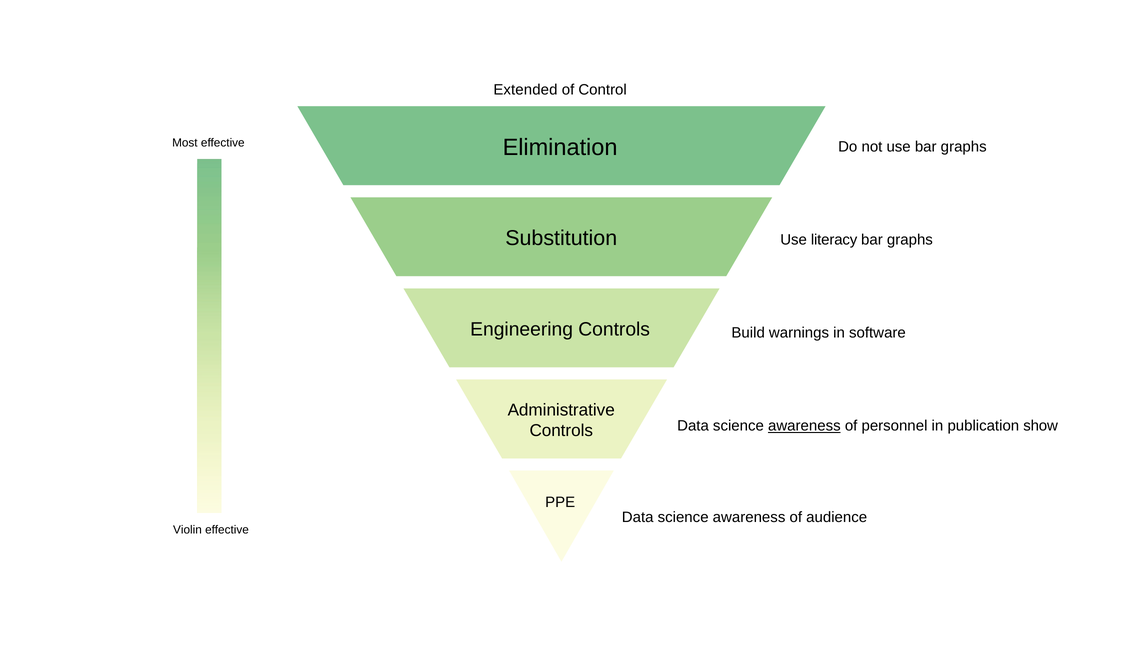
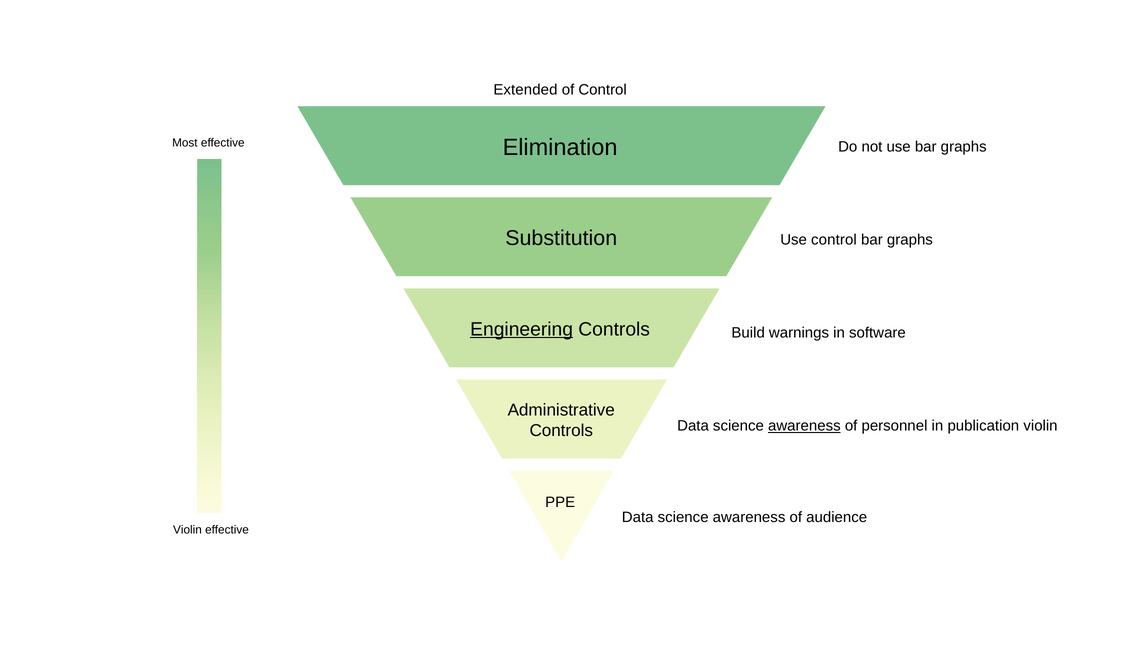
Use literacy: literacy -> control
Engineering underline: none -> present
publication show: show -> violin
